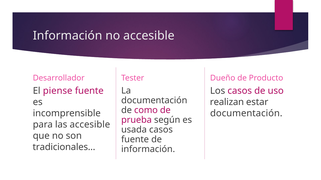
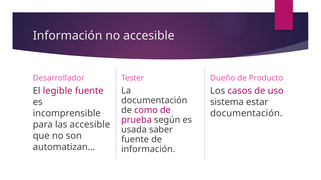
piense: piense -> legible
realizan: realizan -> sistema
usada casos: casos -> saber
tradicionales…: tradicionales… -> automatizan…
